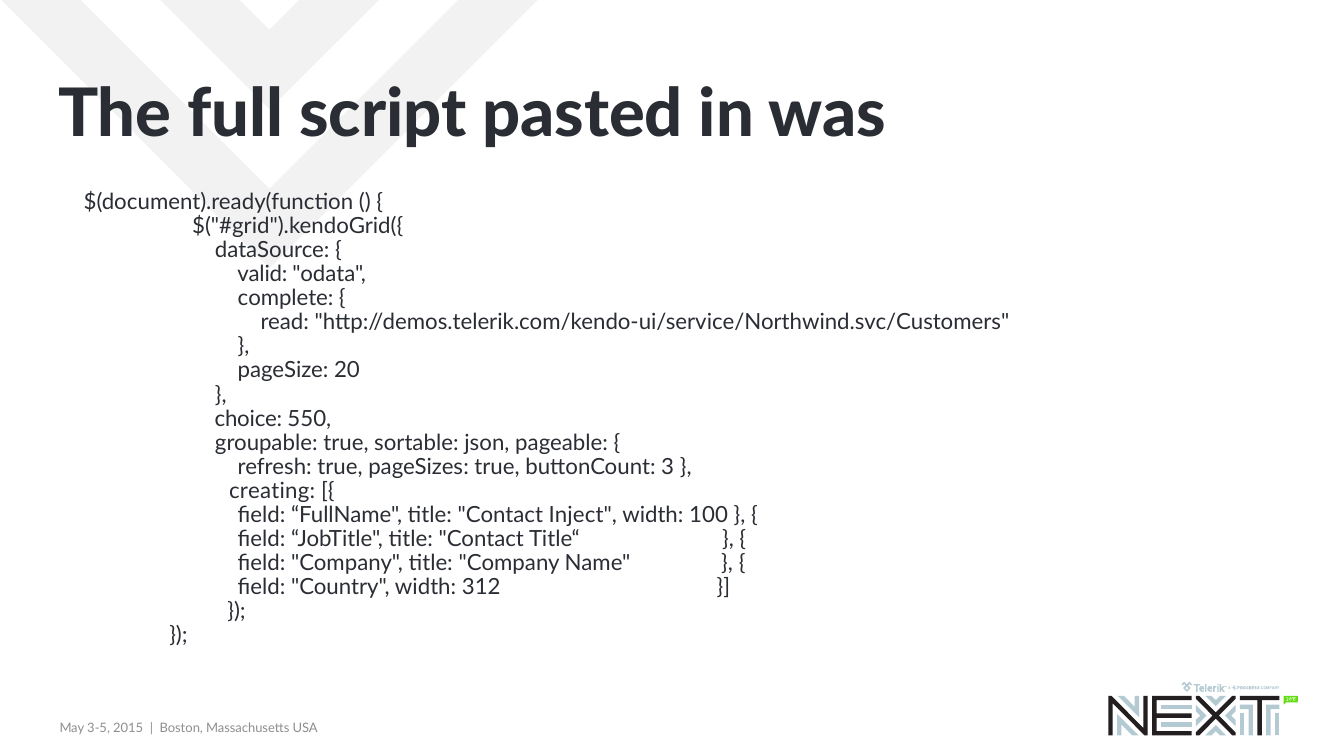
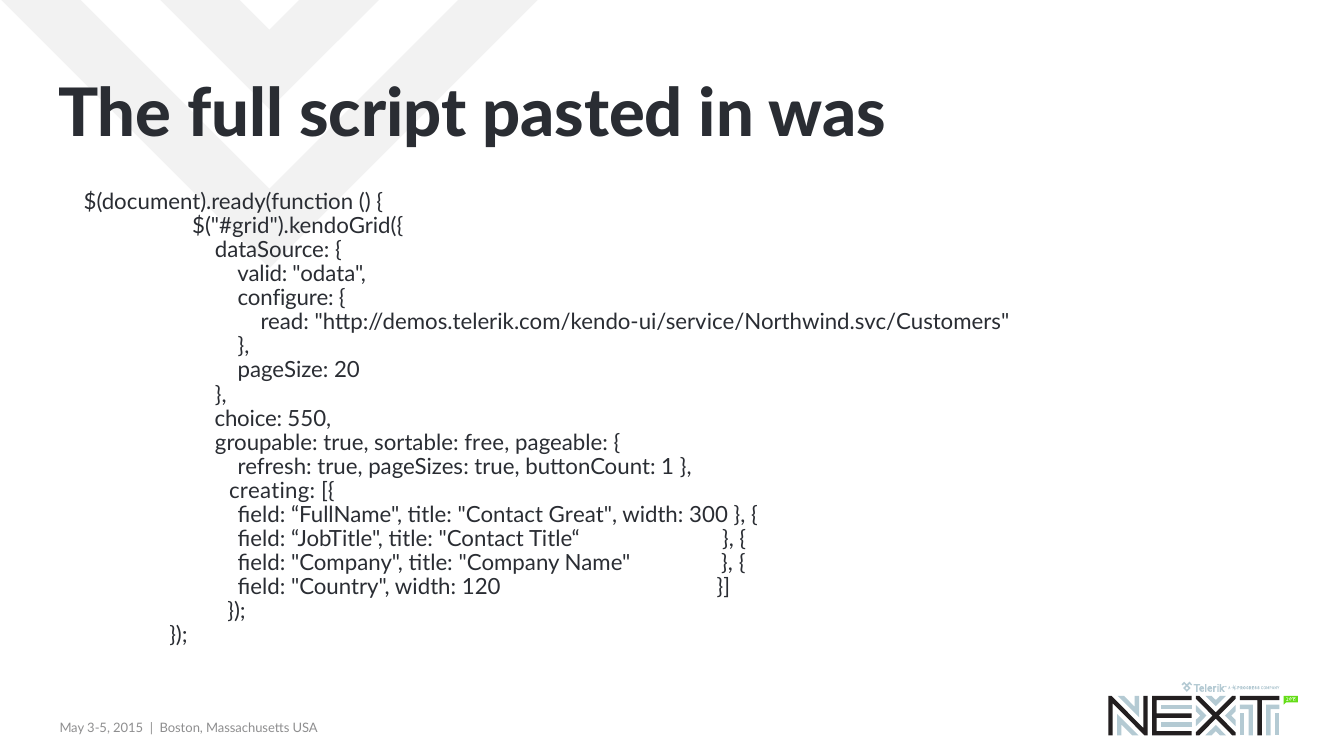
complete: complete -> configure
json: json -> free
3: 3 -> 1
Inject: Inject -> Great
100: 100 -> 300
312: 312 -> 120
